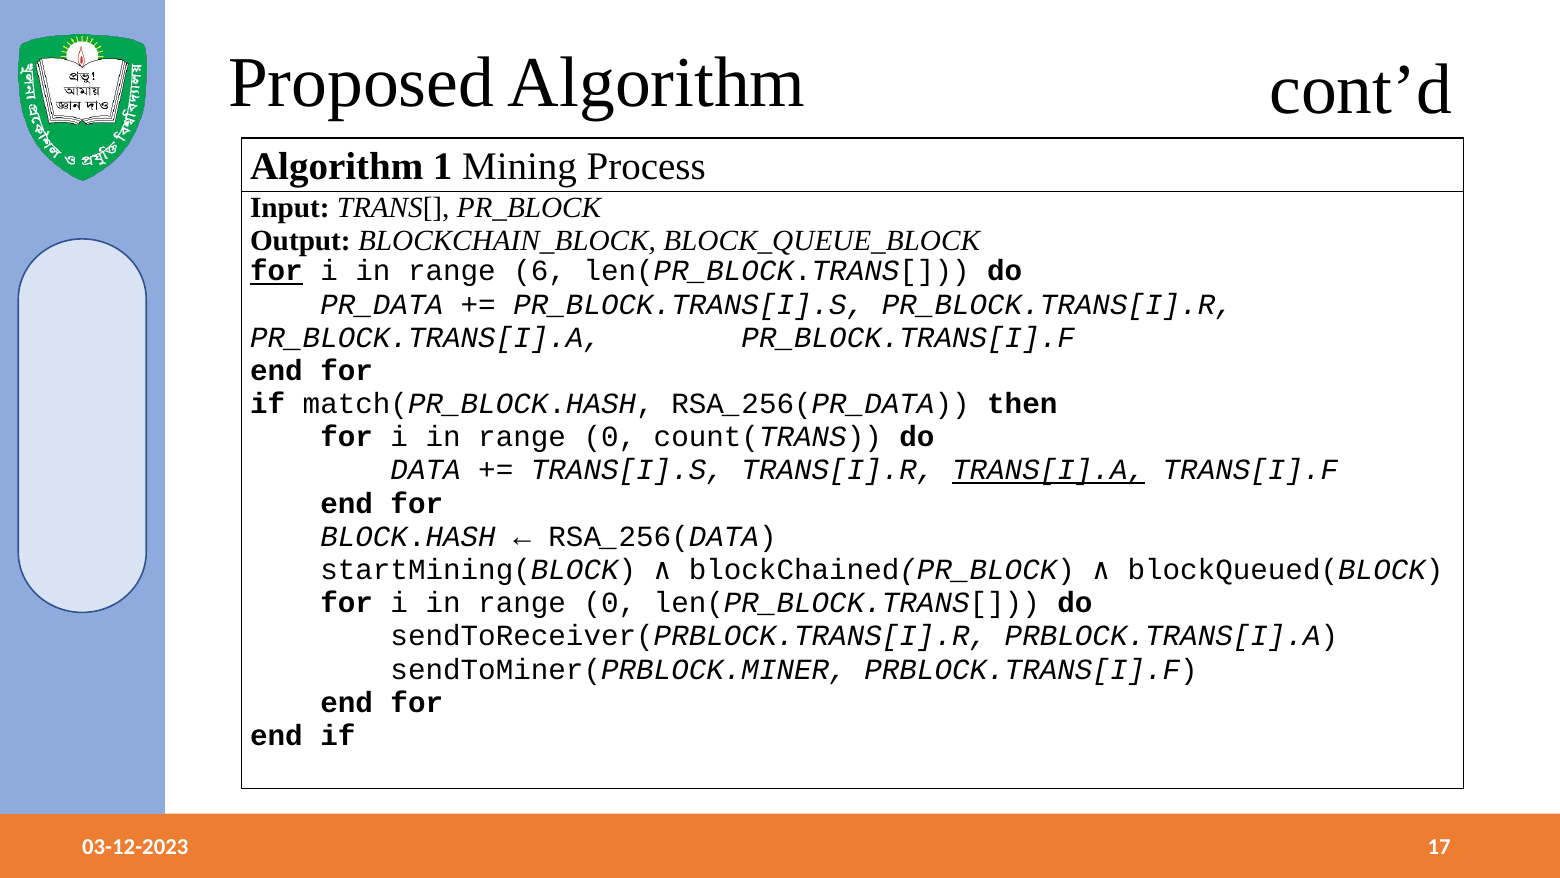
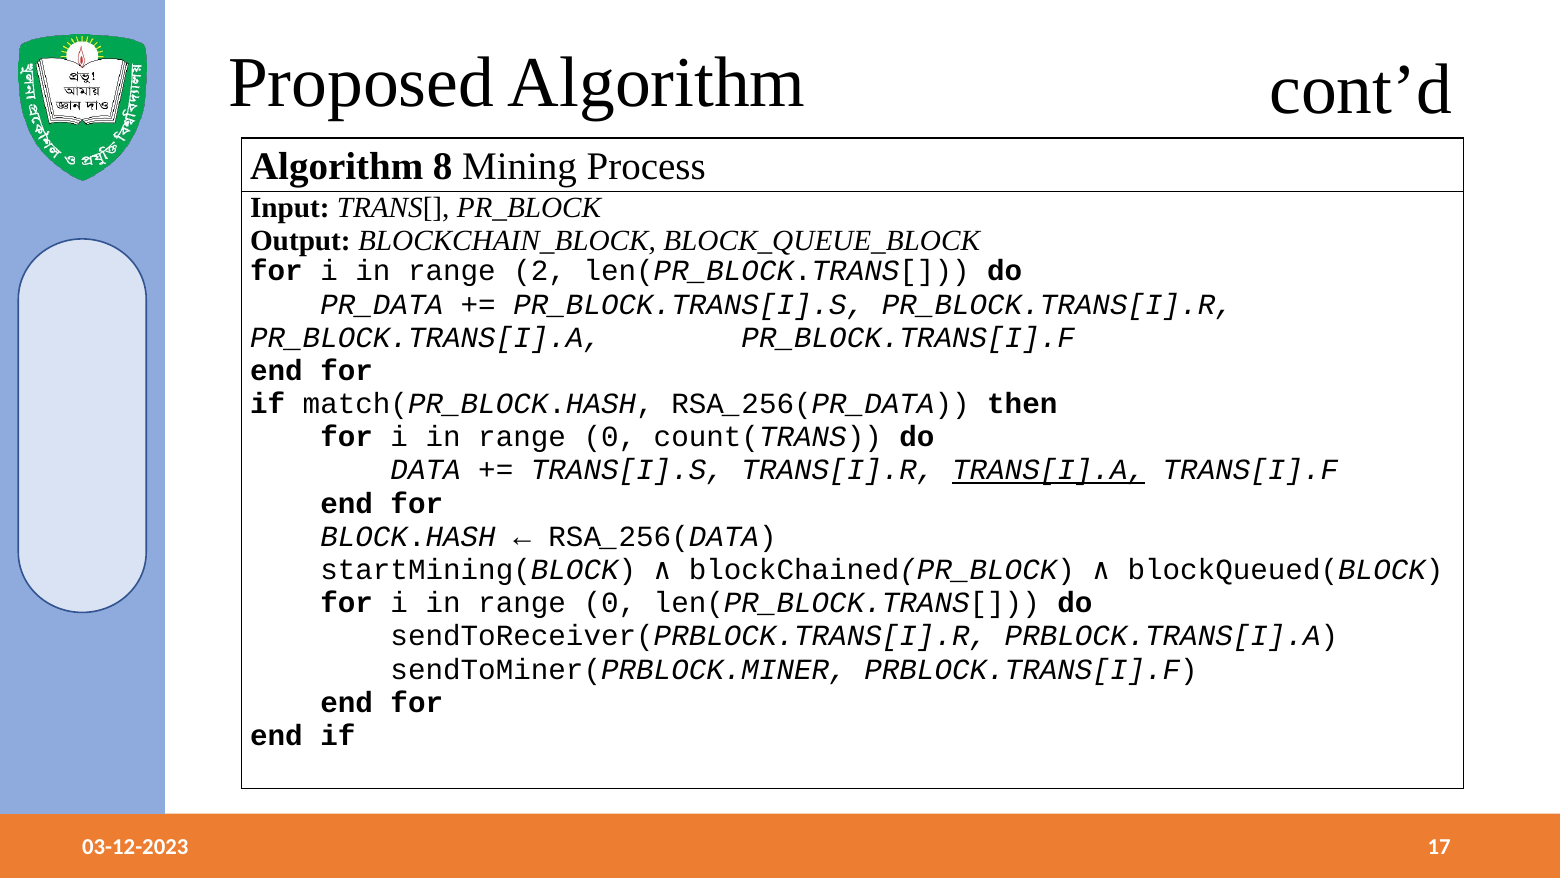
1: 1 -> 8
for at (276, 271) underline: present -> none
6: 6 -> 2
